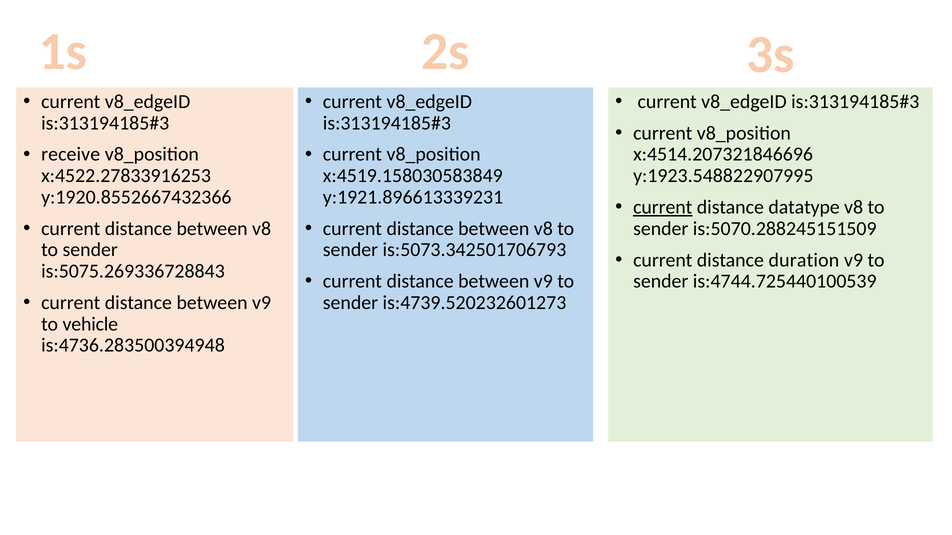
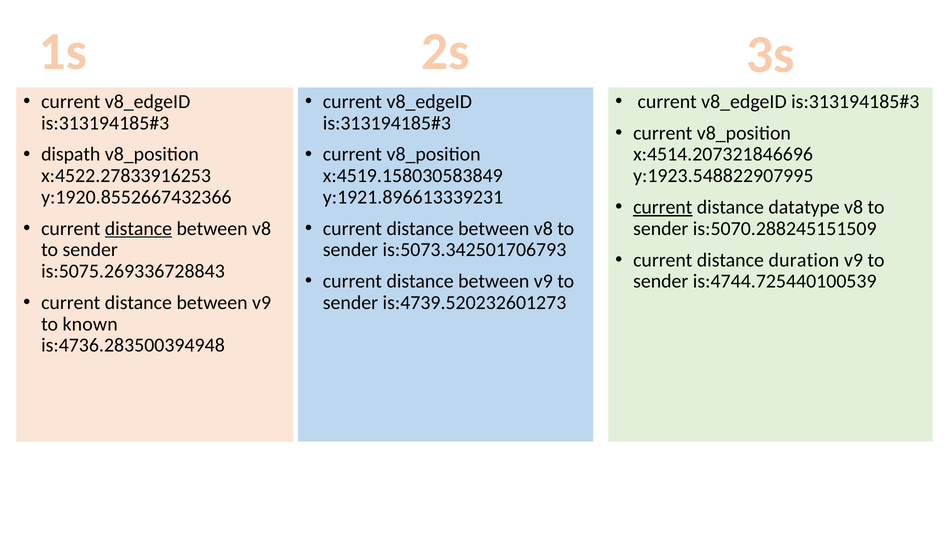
receive: receive -> dispath
distance at (138, 229) underline: none -> present
vehicle: vehicle -> known
